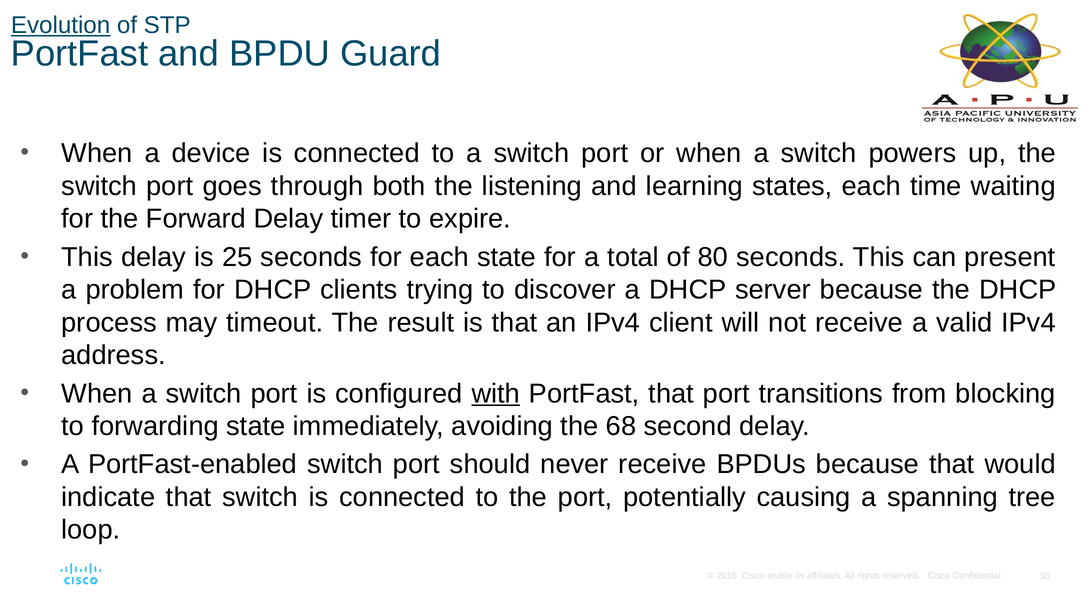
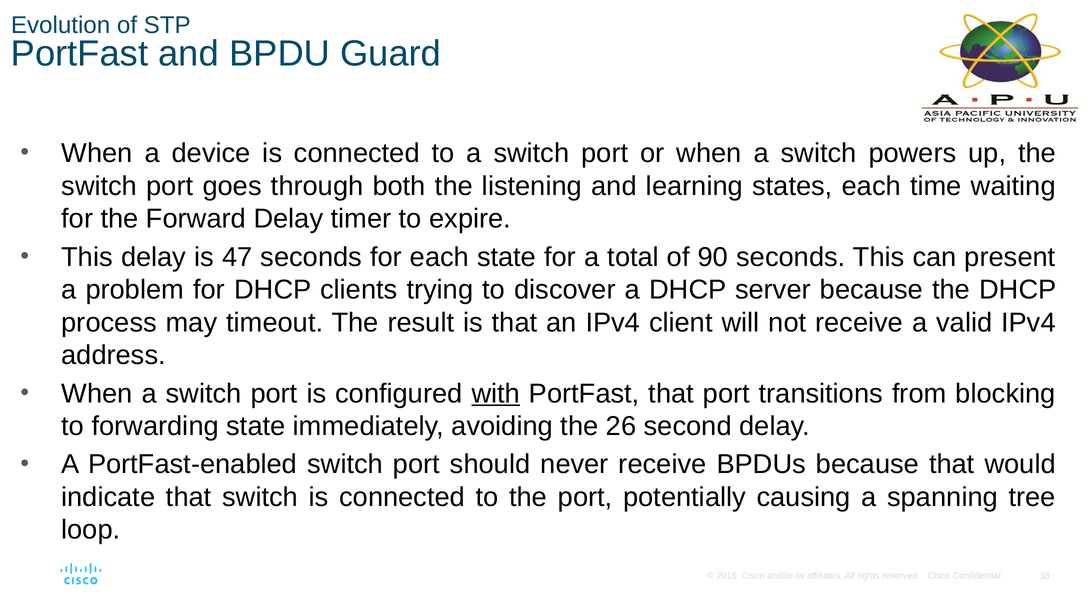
Evolution underline: present -> none
25: 25 -> 47
80: 80 -> 90
68: 68 -> 26
